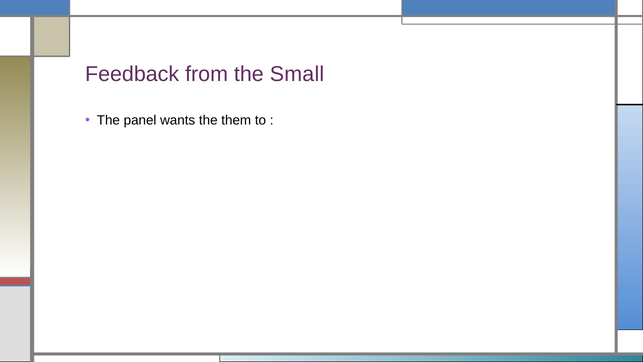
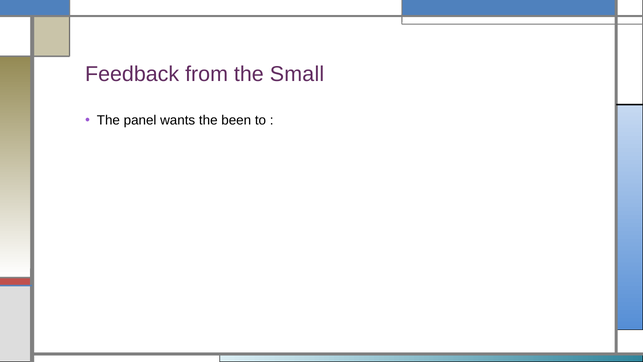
them: them -> been
